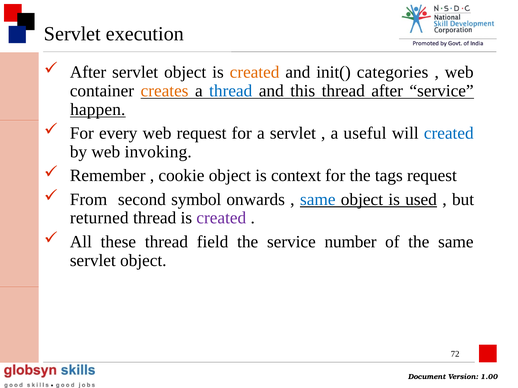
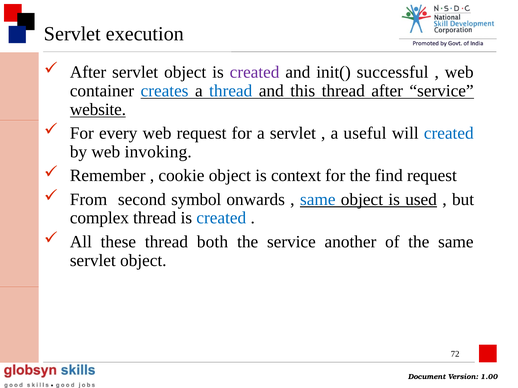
created at (255, 72) colour: orange -> purple
categories: categories -> successful
creates colour: orange -> blue
happen: happen -> website
tags: tags -> find
returned: returned -> complex
created at (221, 218) colour: purple -> blue
field: field -> both
number: number -> another
